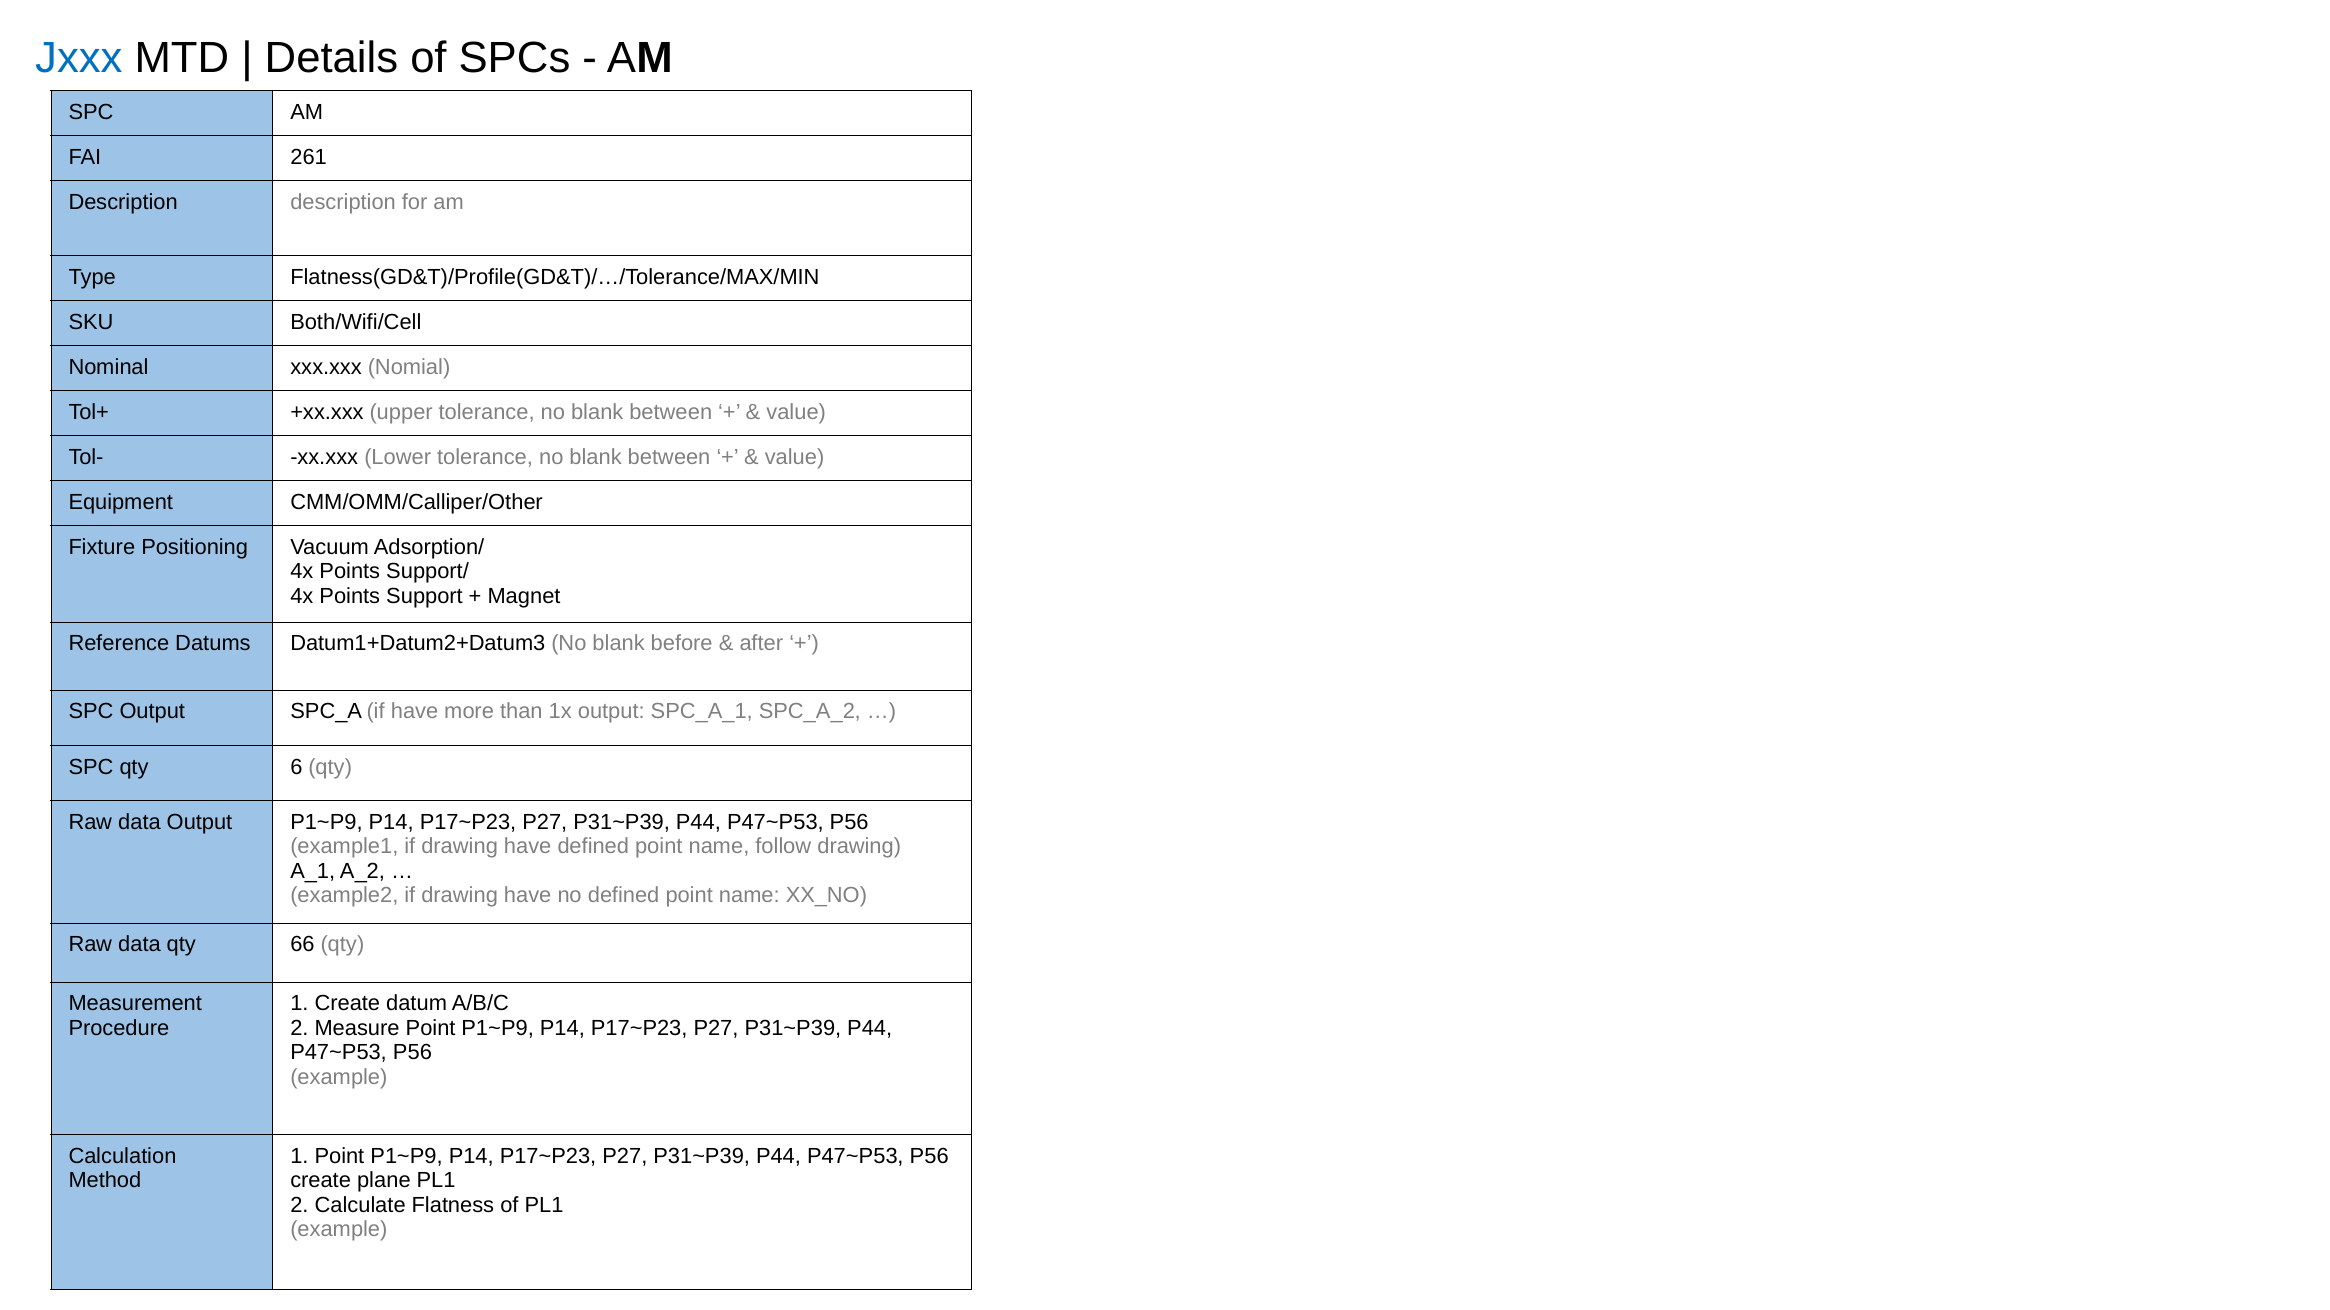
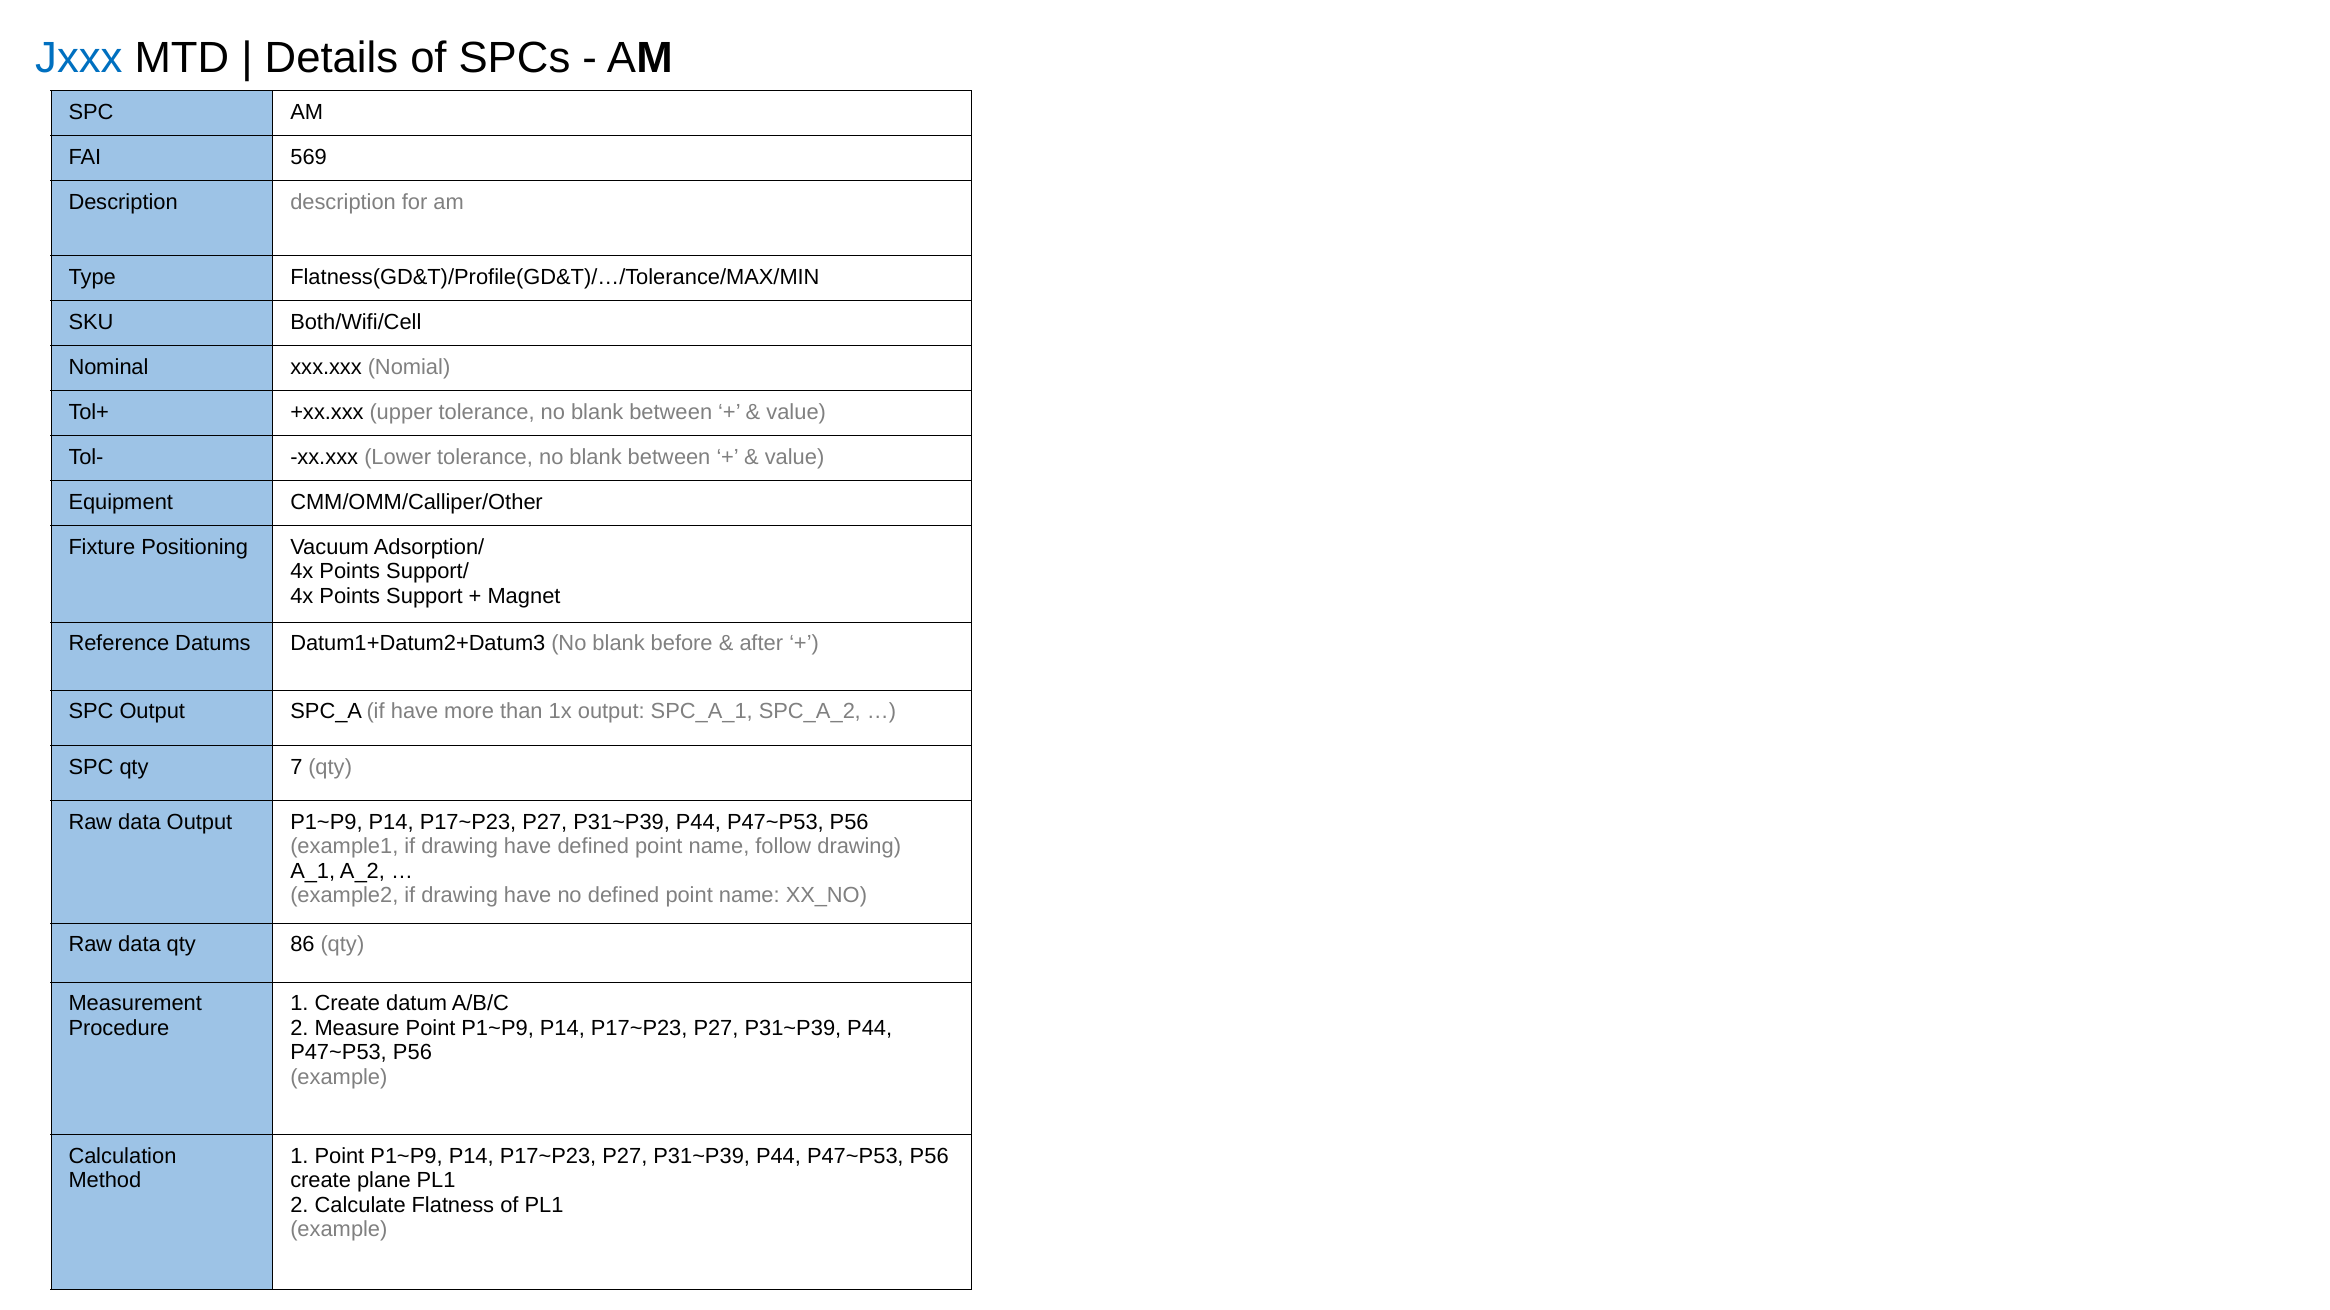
261: 261 -> 569
6: 6 -> 7
66: 66 -> 86
